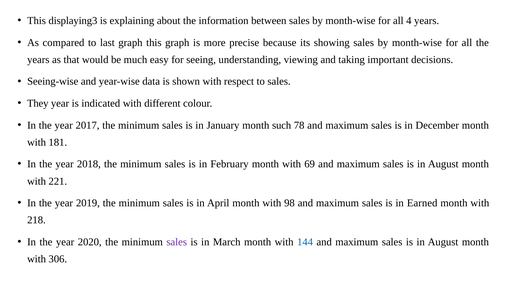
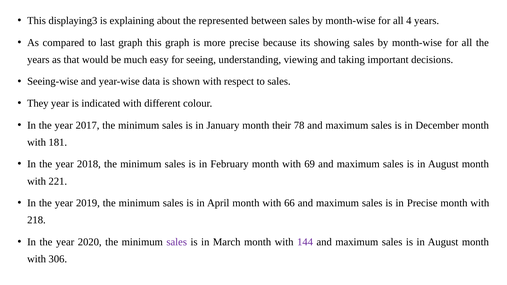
information: information -> represented
such: such -> their
98: 98 -> 66
in Earned: Earned -> Precise
144 colour: blue -> purple
